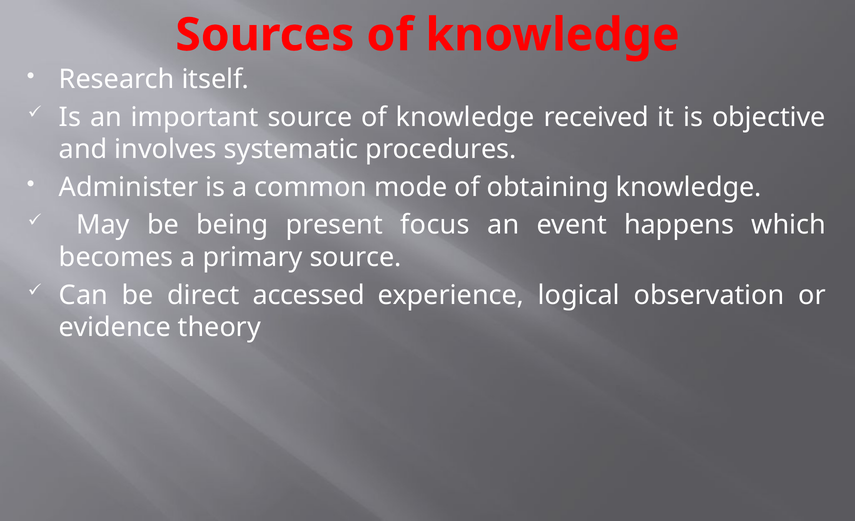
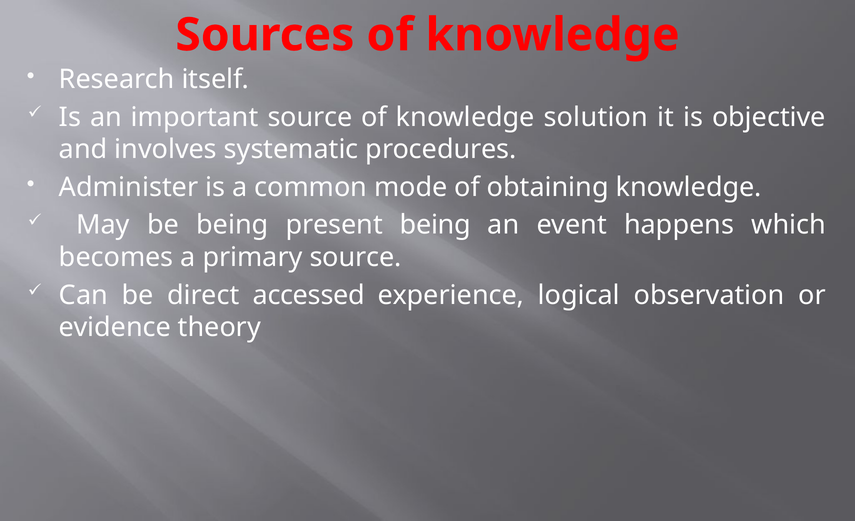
received: received -> solution
present focus: focus -> being
